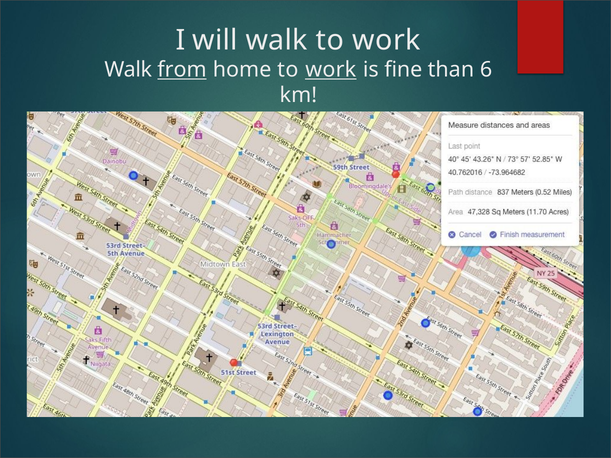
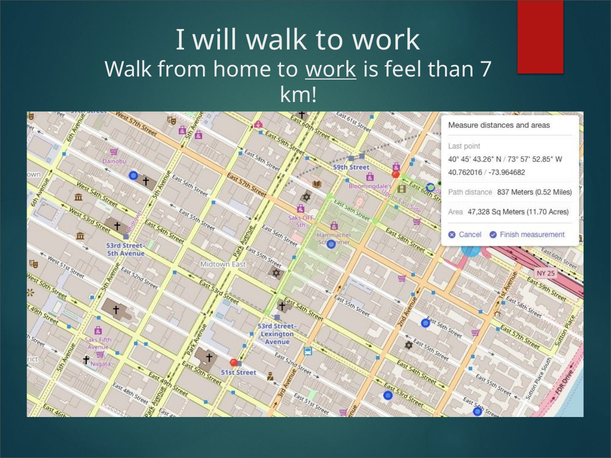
from underline: present -> none
fine: fine -> feel
6: 6 -> 7
